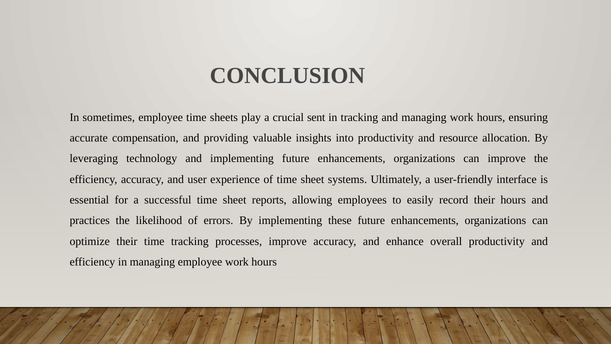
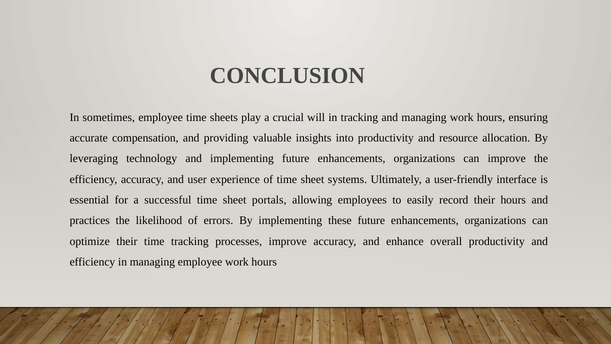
sent: sent -> will
reports: reports -> portals
